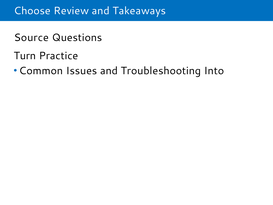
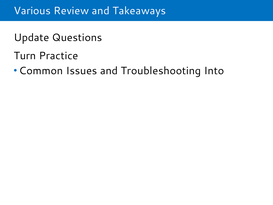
Choose: Choose -> Various
Source: Source -> Update
